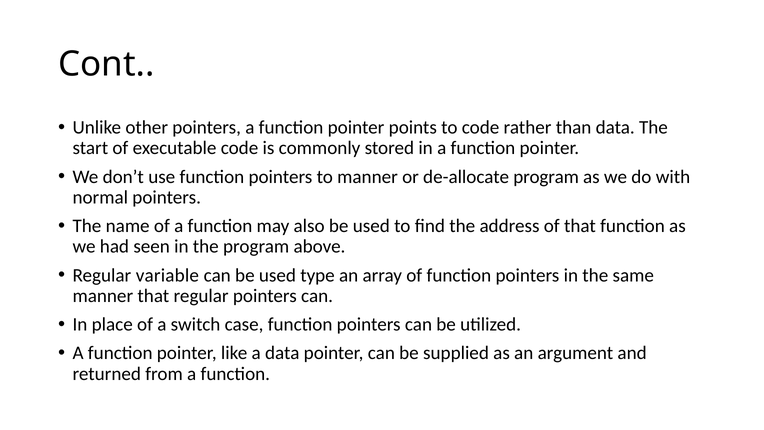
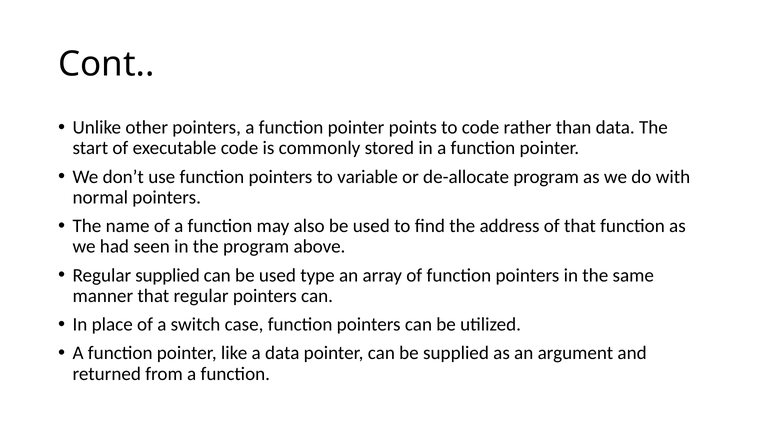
to manner: manner -> variable
Regular variable: variable -> supplied
